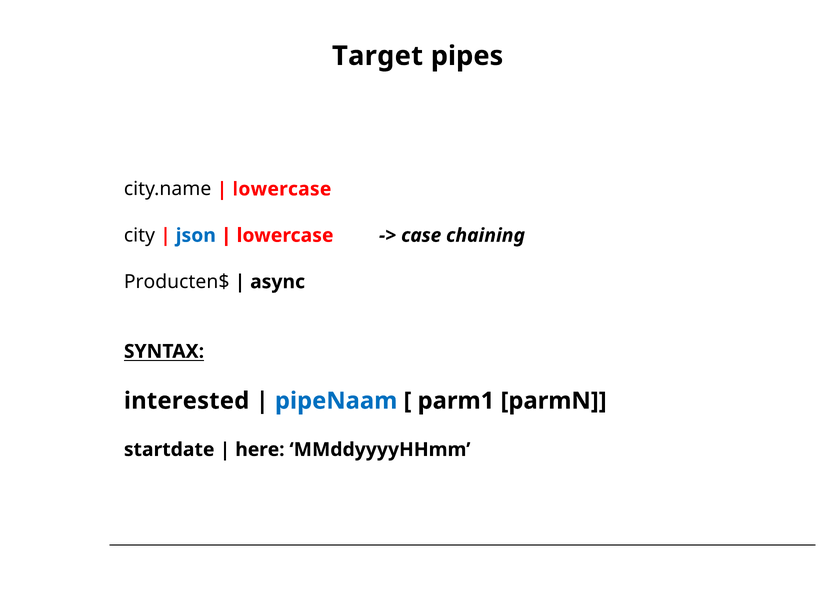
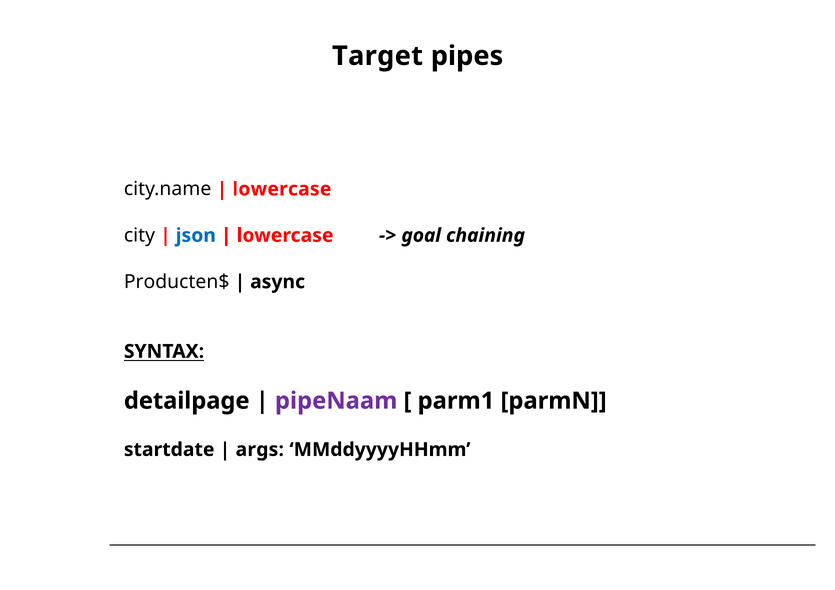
case: case -> goal
interested: interested -> detailpage
pipeNaam colour: blue -> purple
here: here -> args
